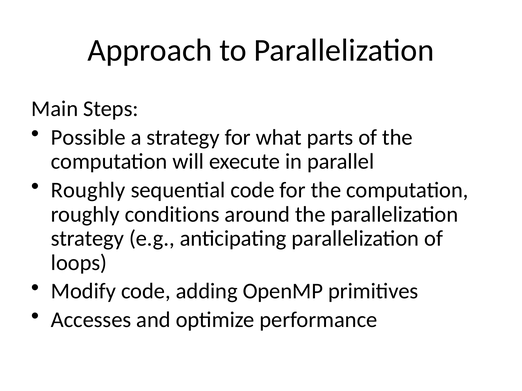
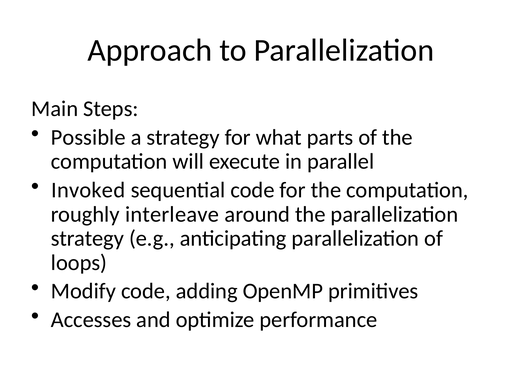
Roughly at (88, 190): Roughly -> Invoked
conditions: conditions -> interleave
